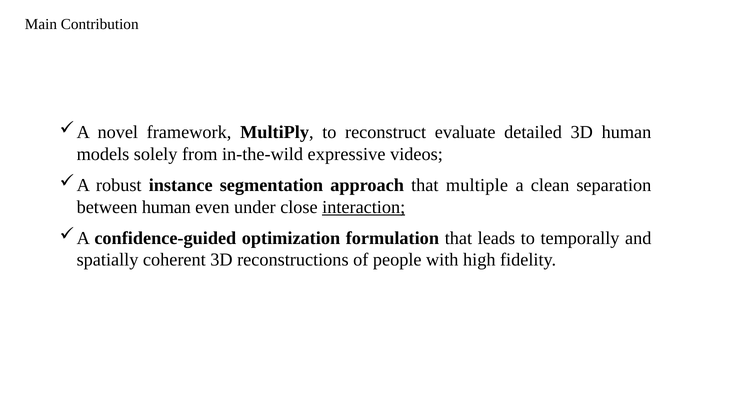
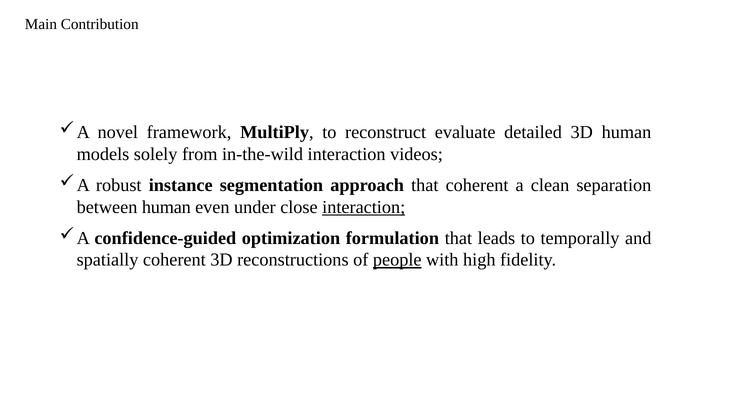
in-the-wild expressive: expressive -> interaction
that multiple: multiple -> coherent
people underline: none -> present
